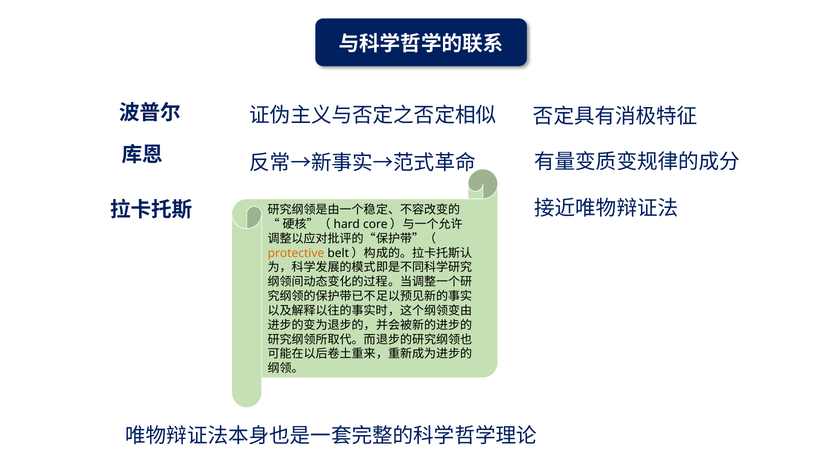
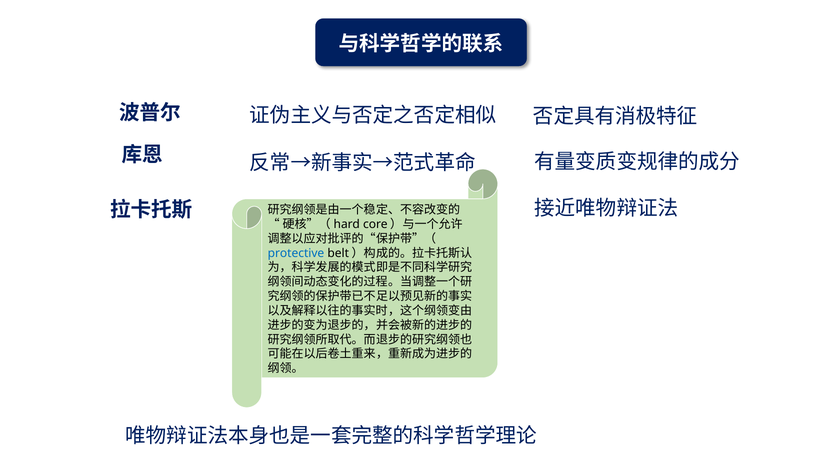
protective colour: orange -> blue
